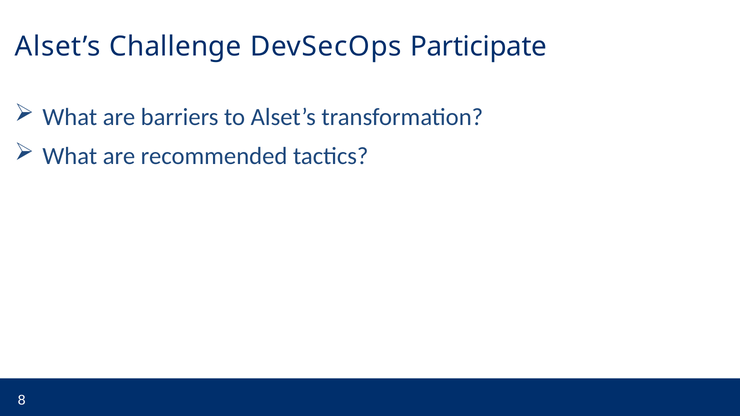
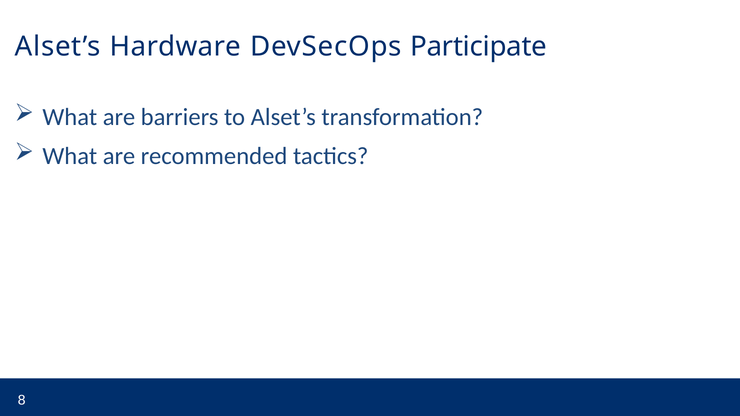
Challenge: Challenge -> Hardware
